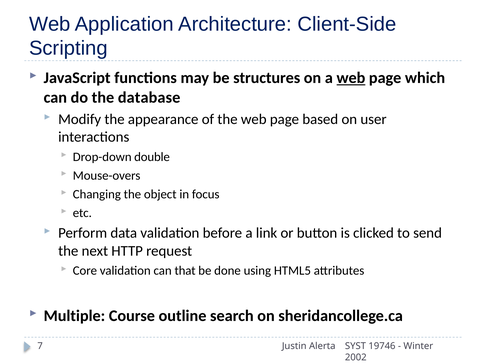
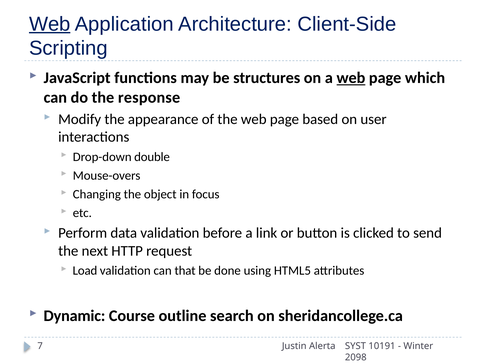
Web at (50, 24) underline: none -> present
database: database -> response
Core: Core -> Load
Multiple: Multiple -> Dynamic
19746: 19746 -> 10191
2002: 2002 -> 2098
